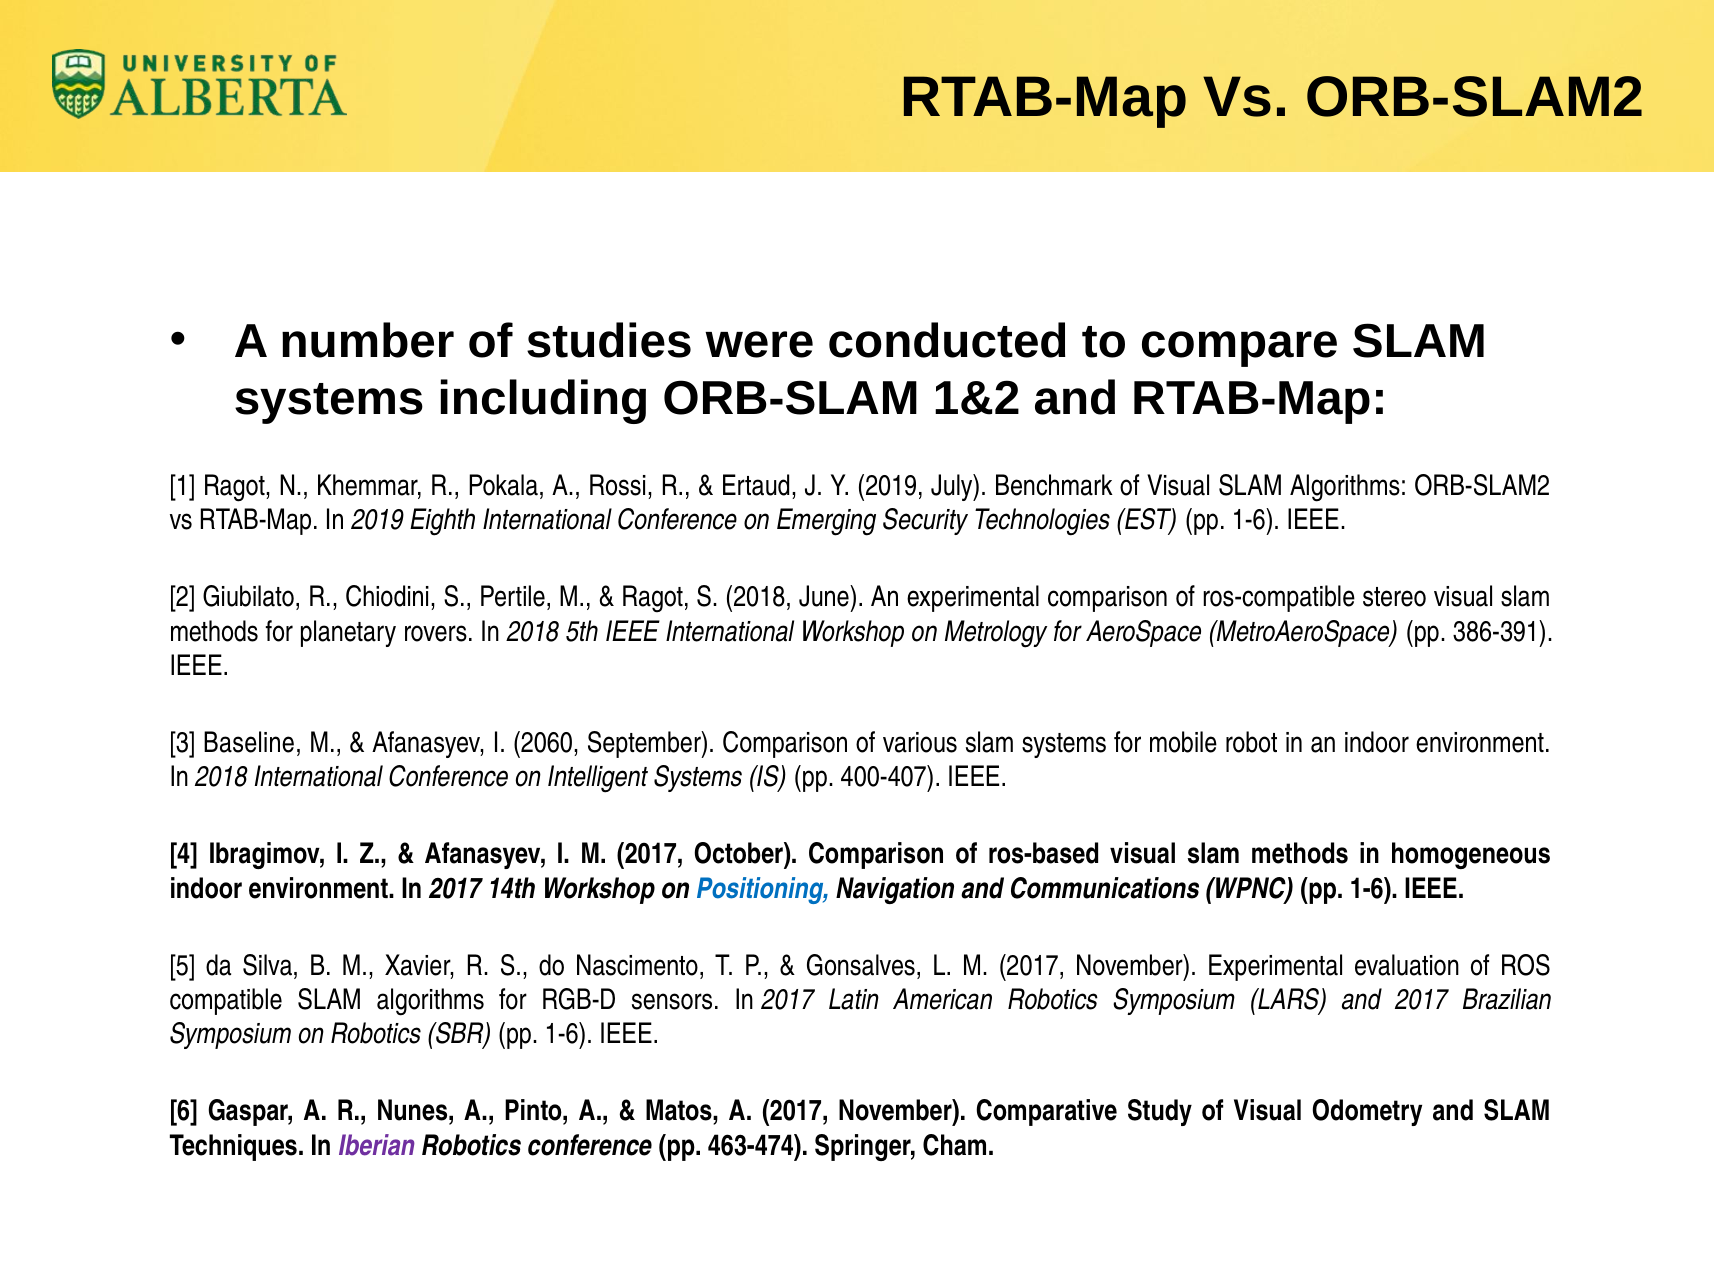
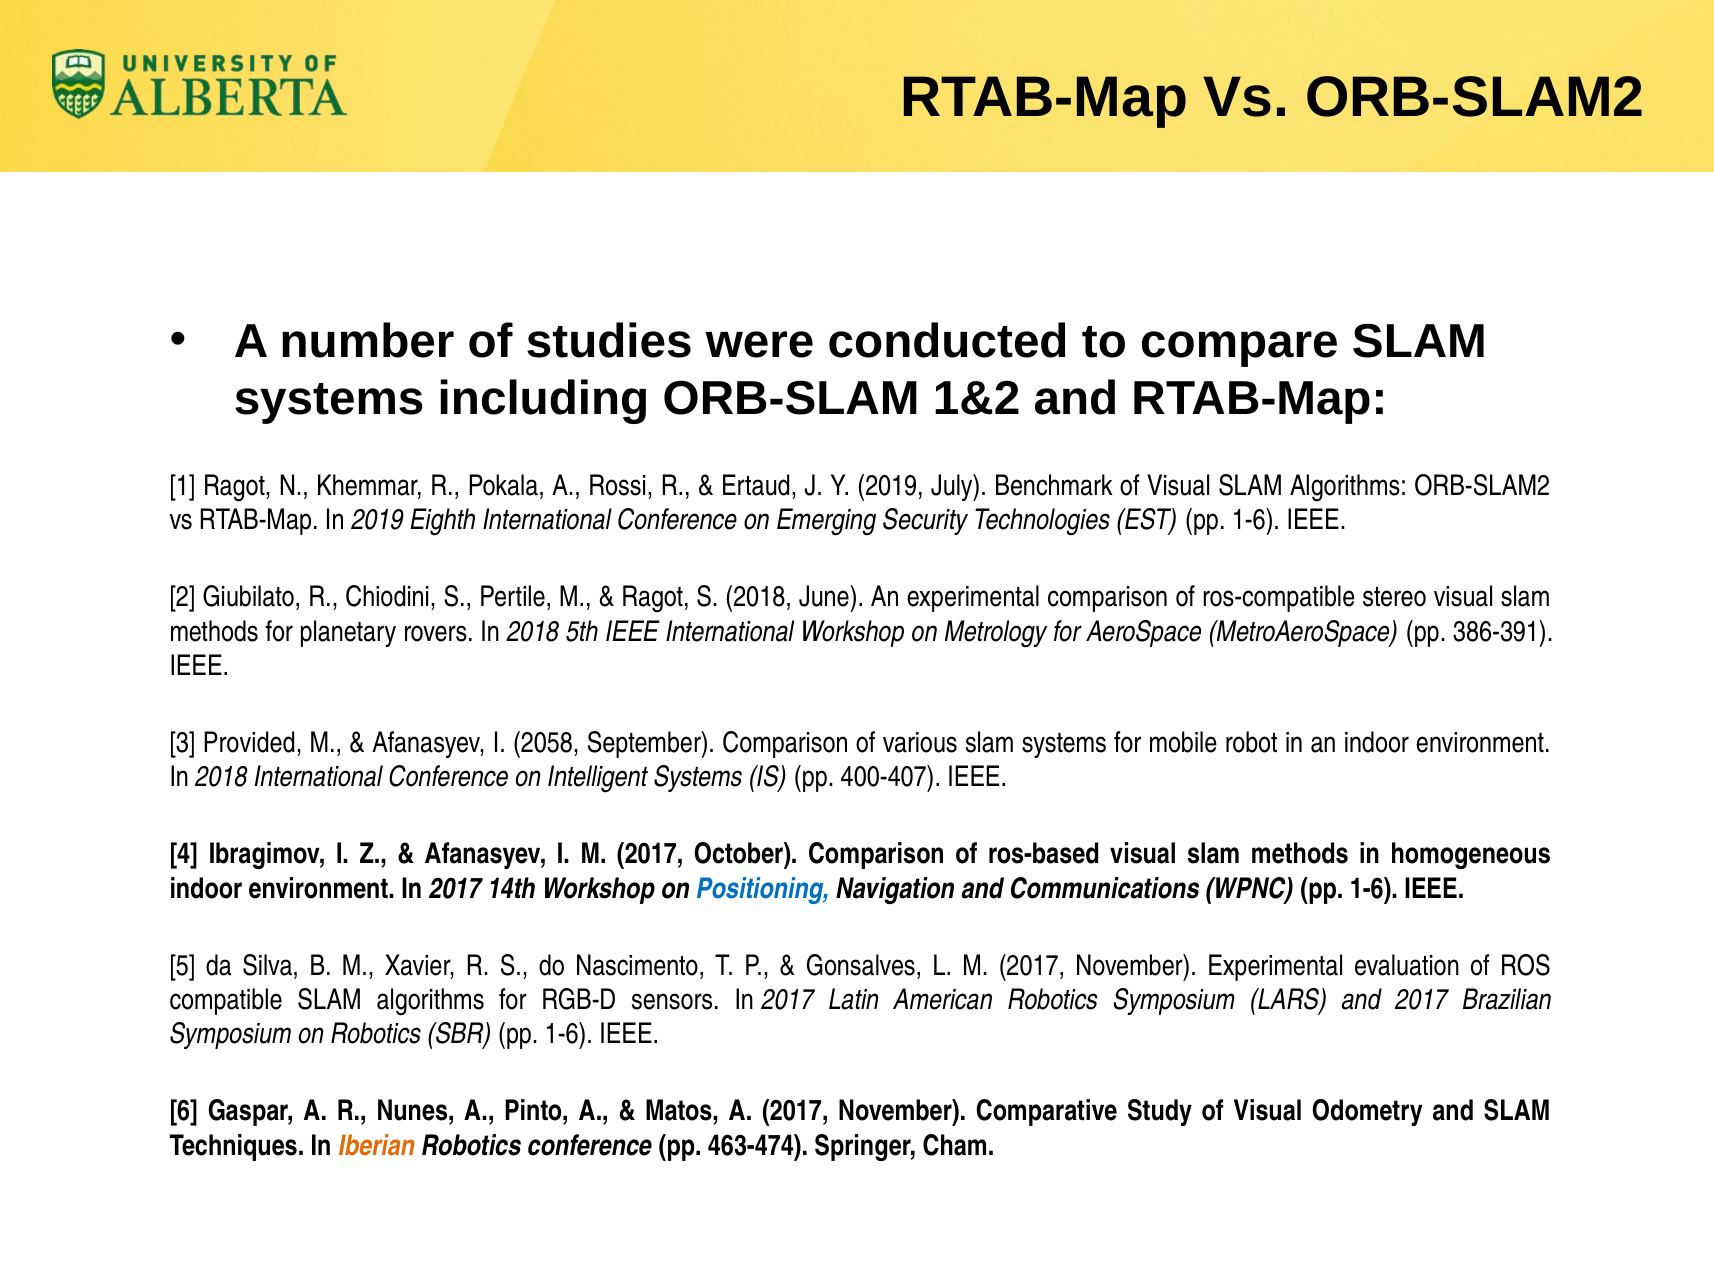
Baseline: Baseline -> Provided
2060: 2060 -> 2058
Iberian colour: purple -> orange
